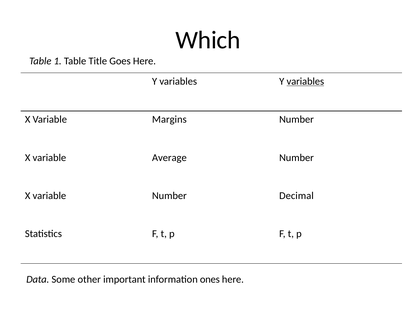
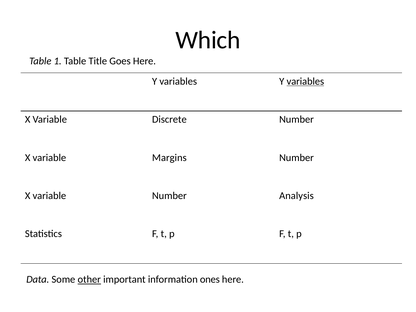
Margins: Margins -> Discrete
Average: Average -> Margins
Decimal: Decimal -> Analysis
other underline: none -> present
